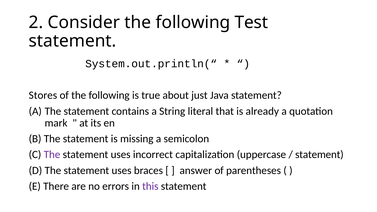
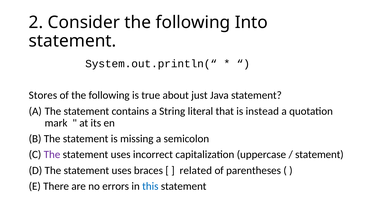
Test: Test -> Into
already: already -> instead
answer: answer -> related
this colour: purple -> blue
